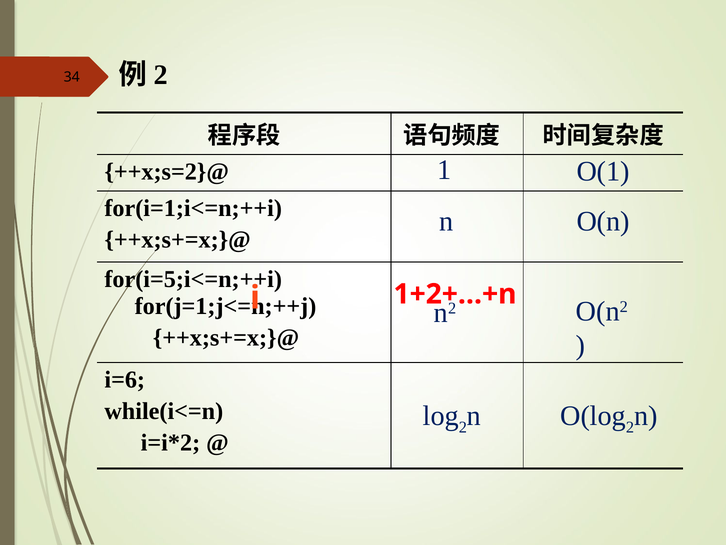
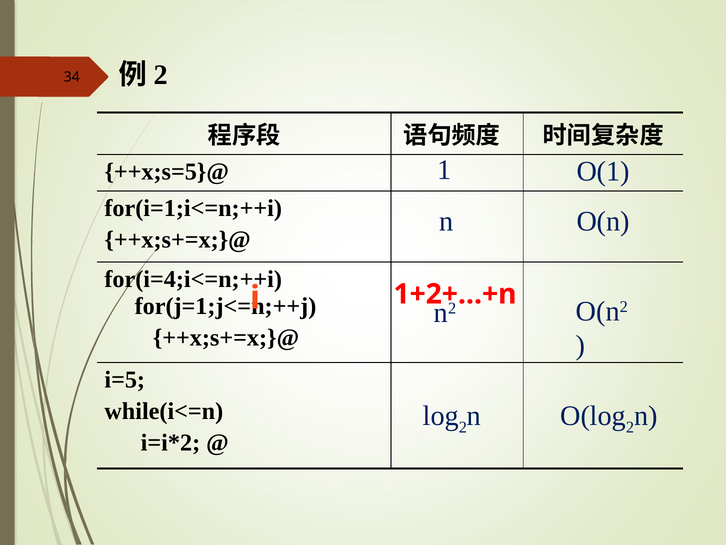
++x;s=2}@: ++x;s=2}@ -> ++x;s=5}@
for(i=5;i<=n;++i: for(i=5;i<=n;++i -> for(i=4;i<=n;++i
i=6: i=6 -> i=5
